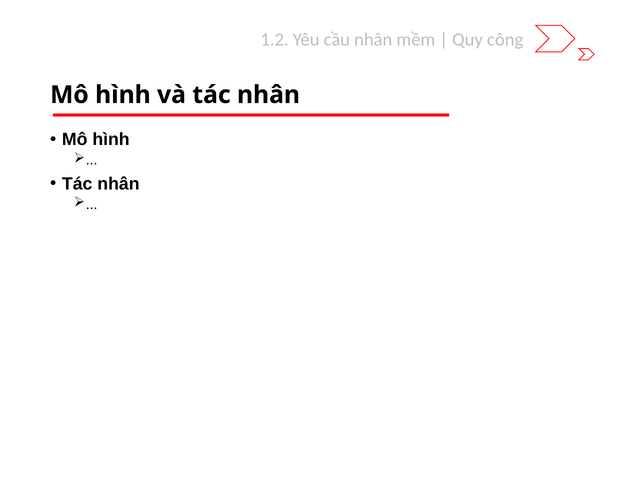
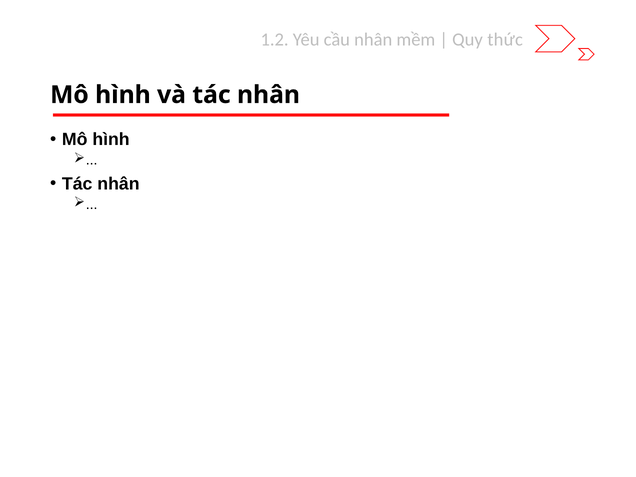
công: công -> thức
